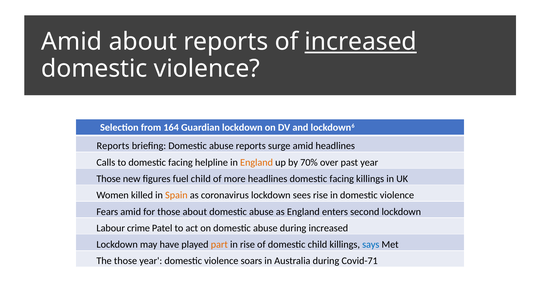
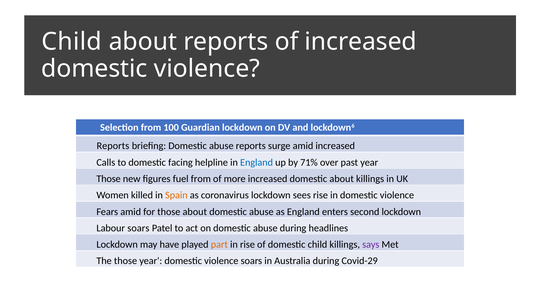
Amid at (72, 42): Amid -> Child
increased at (361, 42) underline: present -> none
164: 164 -> 100
amid headlines: headlines -> increased
England at (257, 162) colour: orange -> blue
70%: 70% -> 71%
fuel child: child -> from
more headlines: headlines -> increased
facing at (342, 179): facing -> about
Labour crime: crime -> soars
during increased: increased -> headlines
says colour: blue -> purple
Covid-71: Covid-71 -> Covid-29
